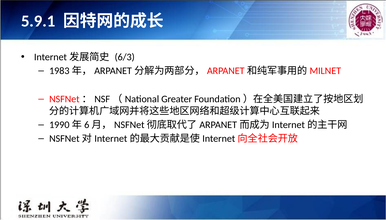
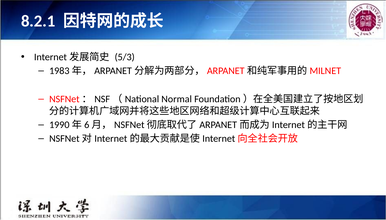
5.9.1: 5.9.1 -> 8.2.1
6/3: 6/3 -> 5/3
Greater: Greater -> Normal
